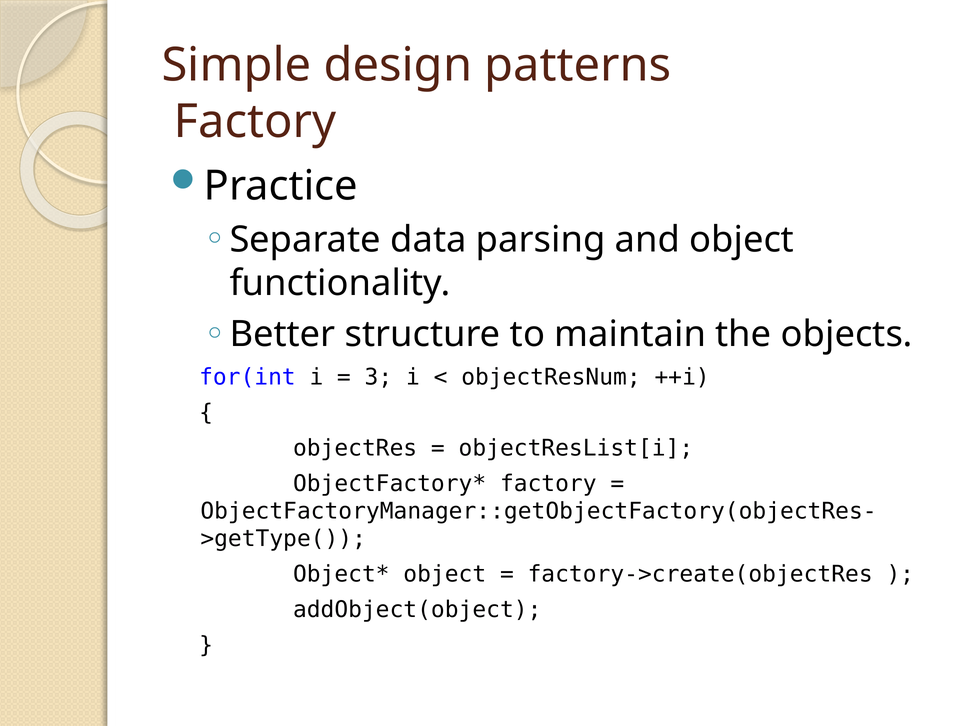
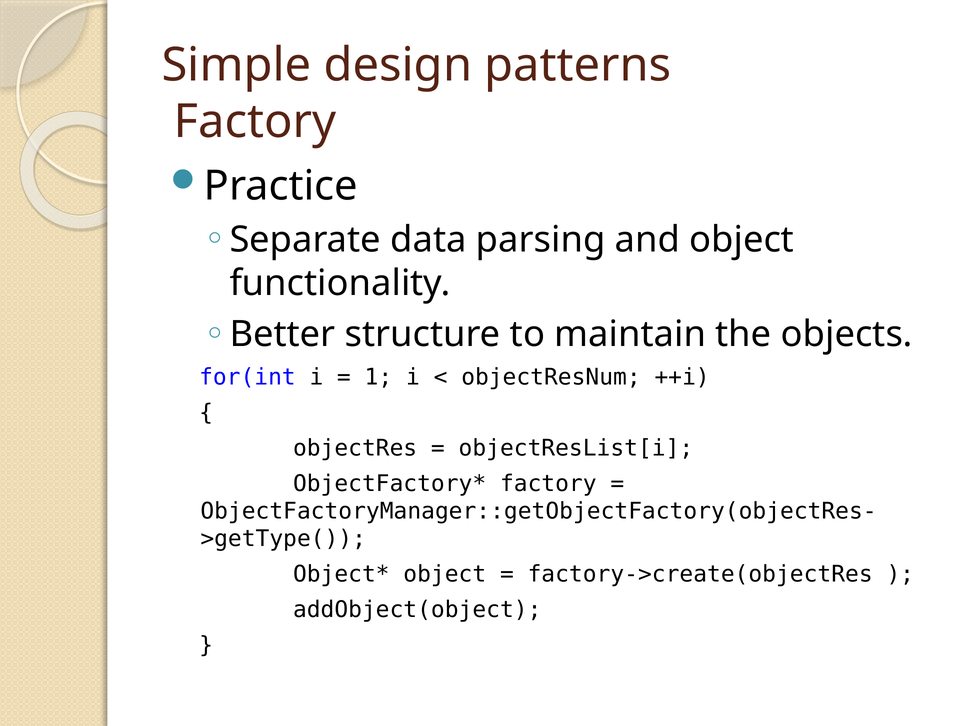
3: 3 -> 1
